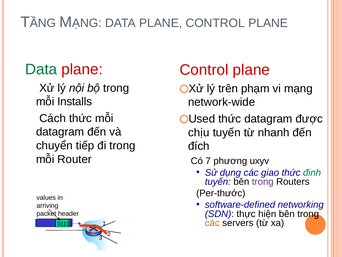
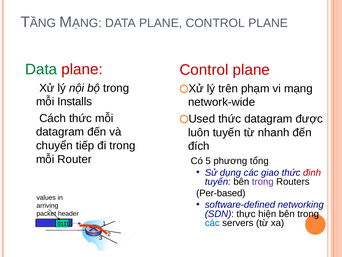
chịu: chịu -> luôn
7: 7 -> 5
uxyv: uxyv -> tổng
đinh colour: green -> red
Per-thước: Per-thước -> Per-based
các at (212, 223) colour: orange -> blue
